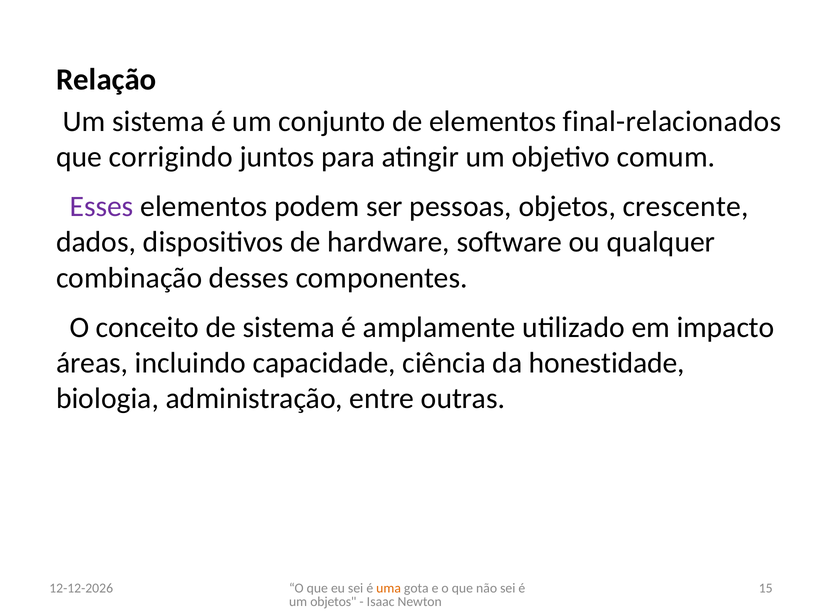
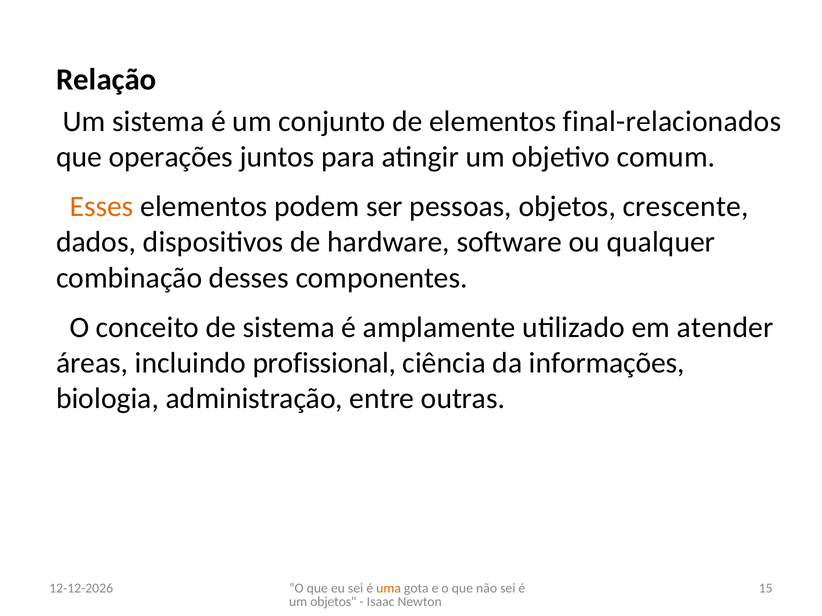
corrigindo: corrigindo -> operações
Esses colour: purple -> orange
impacto: impacto -> atender
capacidade: capacidade -> profissional
honestidade: honestidade -> informações
